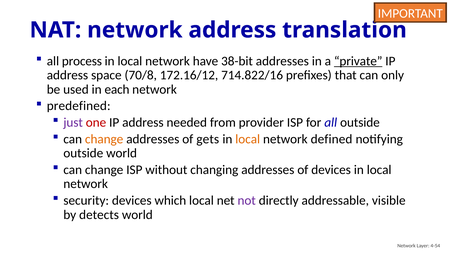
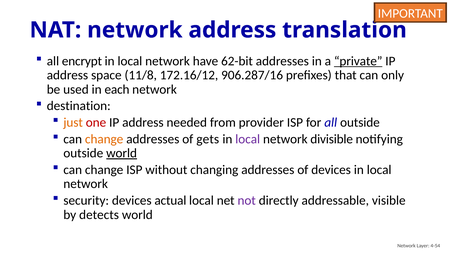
process: process -> encrypt
38-bit: 38-bit -> 62-bit
70/8: 70/8 -> 11/8
714.822/16: 714.822/16 -> 906.287/16
predefined: predefined -> destination
just colour: purple -> orange
local at (248, 139) colour: orange -> purple
defined: defined -> divisible
world at (122, 153) underline: none -> present
which: which -> actual
